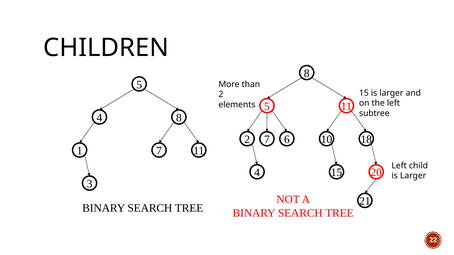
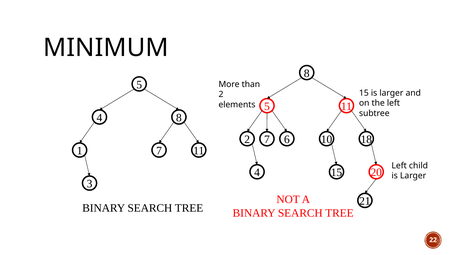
CHILDREN: CHILDREN -> MINIMUM
